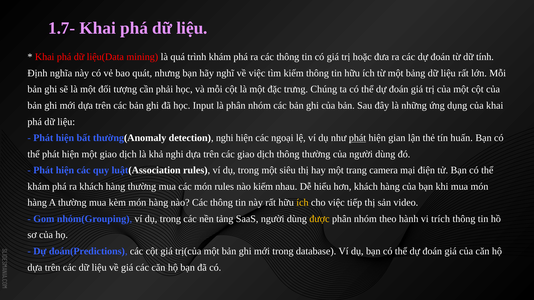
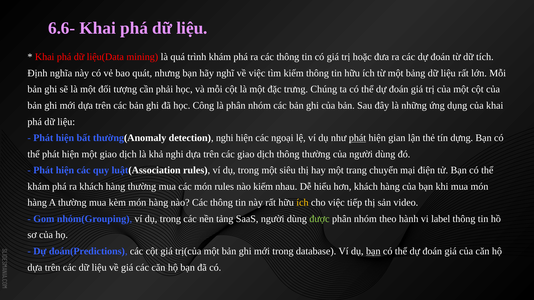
1.7-: 1.7- -> 6.6-
tính: tính -> tích
Input: Input -> Công
huấn: huấn -> dựng
camera: camera -> chuyển
được colour: yellow -> light green
trích: trích -> label
bạn at (373, 252) underline: none -> present
